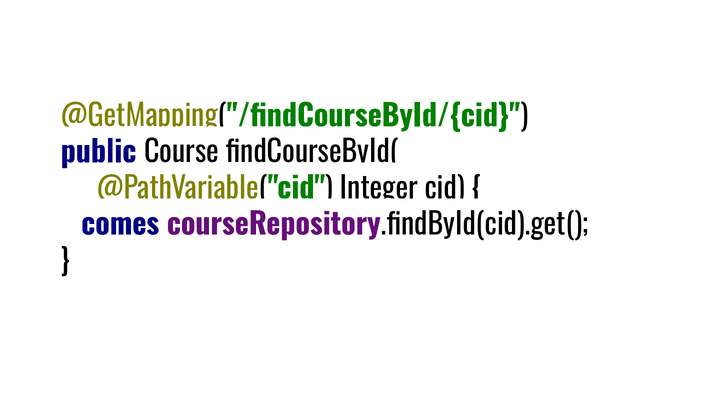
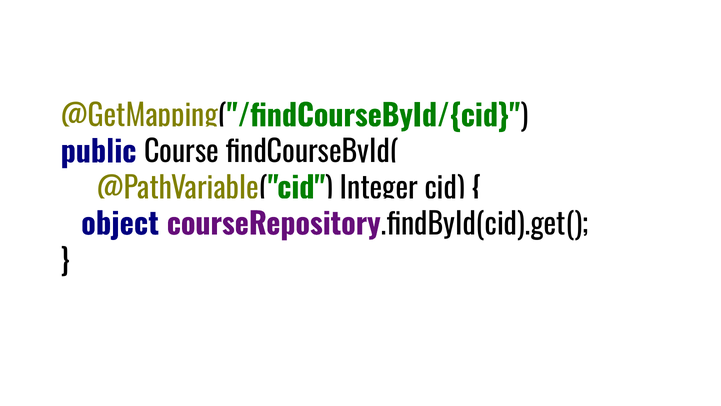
comes: comes -> object
